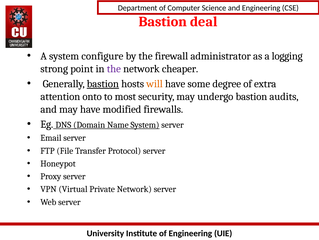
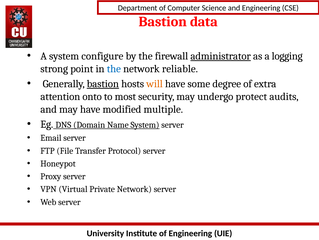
deal: deal -> data
administrator underline: none -> present
the at (114, 69) colour: purple -> blue
cheaper: cheaper -> reliable
undergo bastion: bastion -> protect
firewalls: firewalls -> multiple
